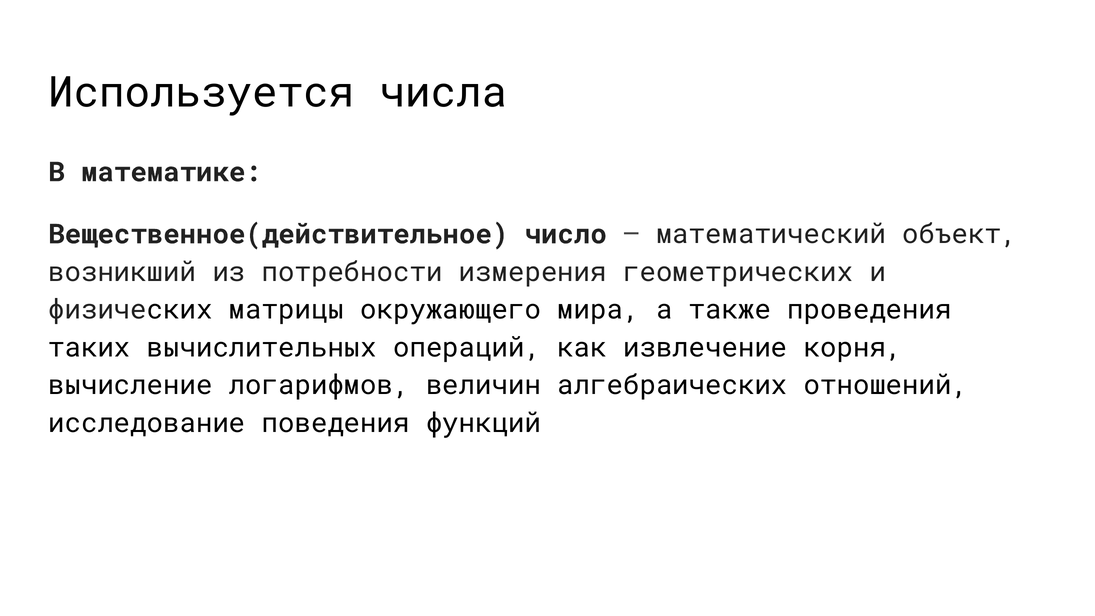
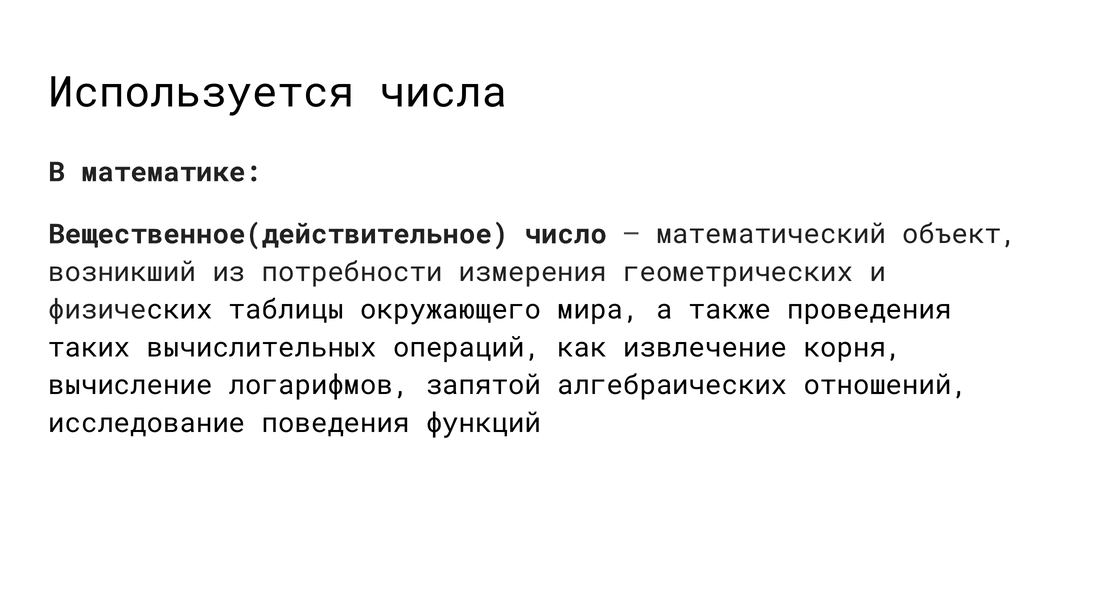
матрицы: матрицы -> таблицы
величин: величин -> запятой
